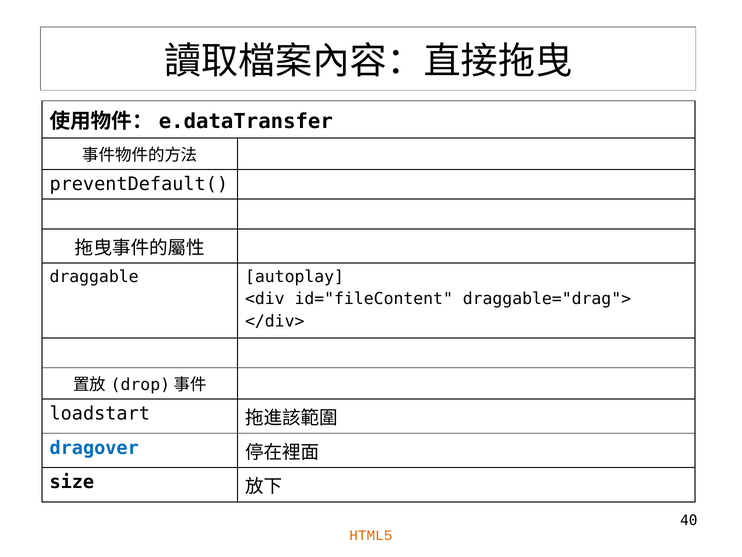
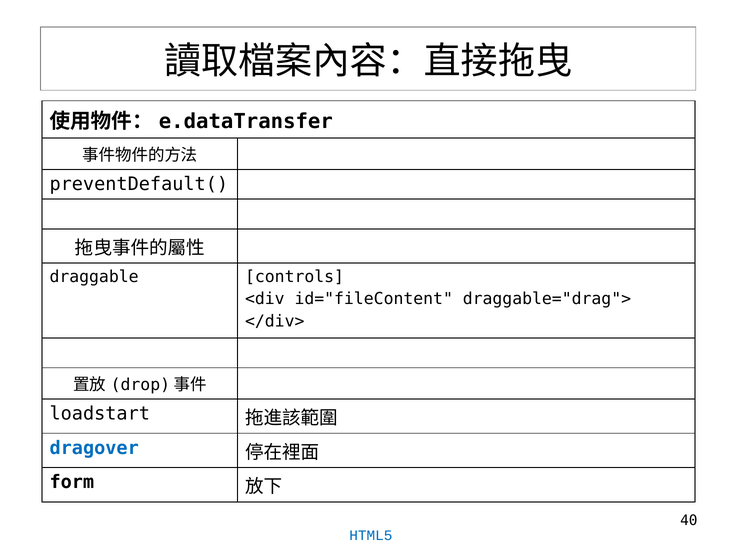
autoplay: autoplay -> controls
size: size -> form
HTML5 colour: orange -> blue
